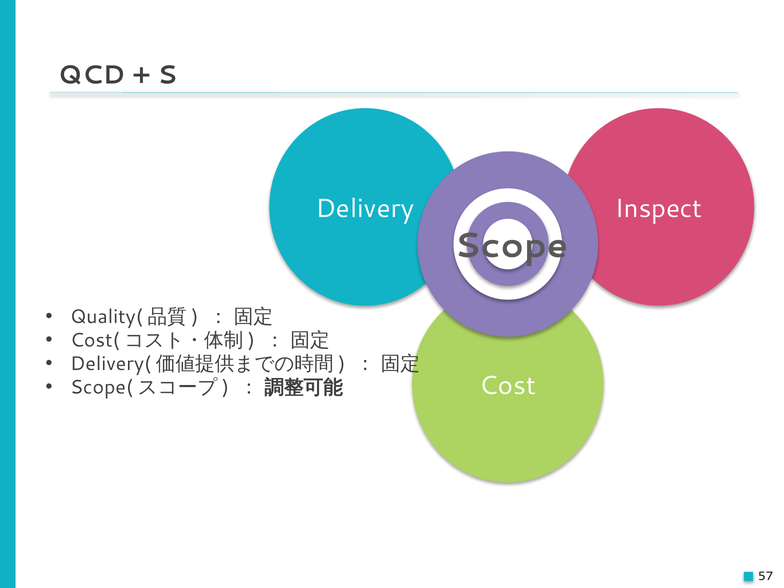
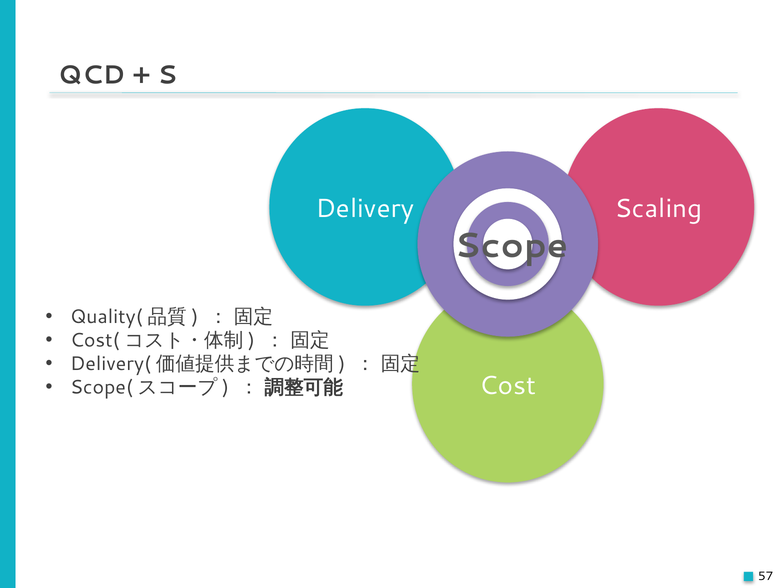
Inspect: Inspect -> Scaling
